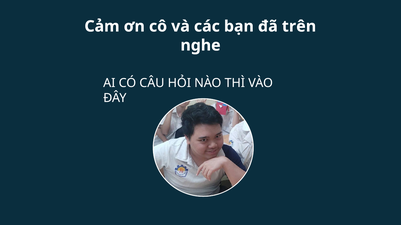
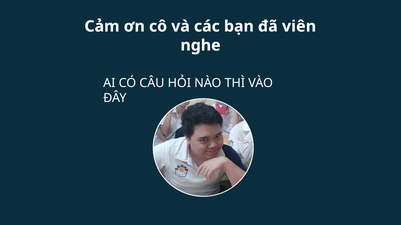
trên: trên -> viên
